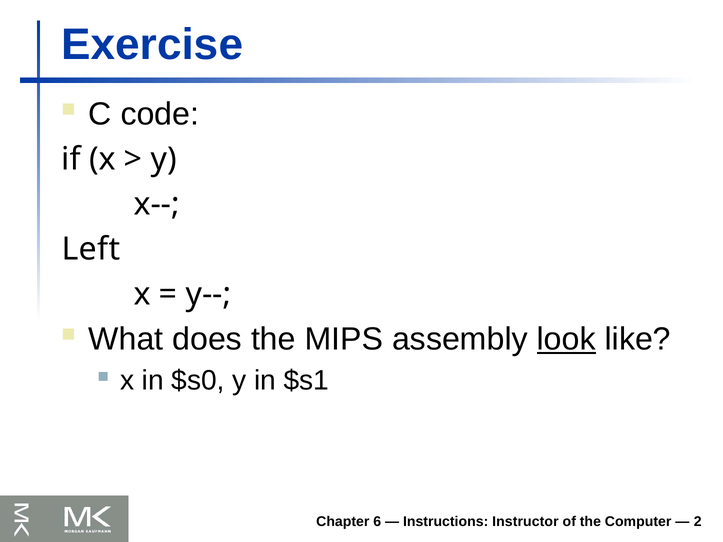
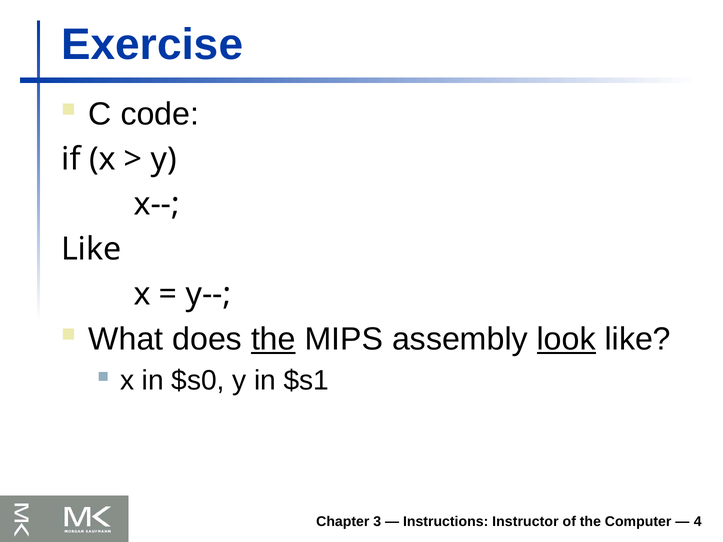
Left at (91, 249): Left -> Like
the at (273, 339) underline: none -> present
6: 6 -> 3
2: 2 -> 4
